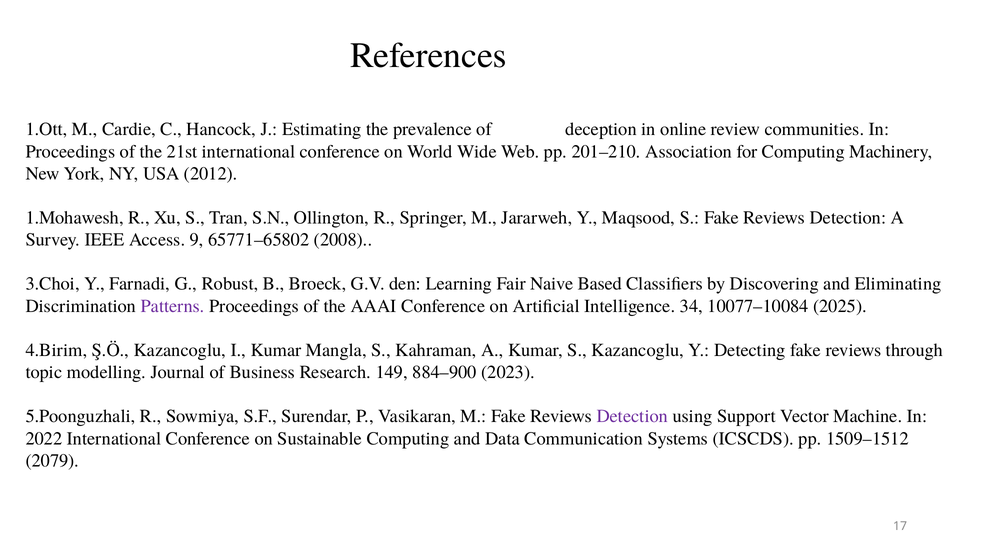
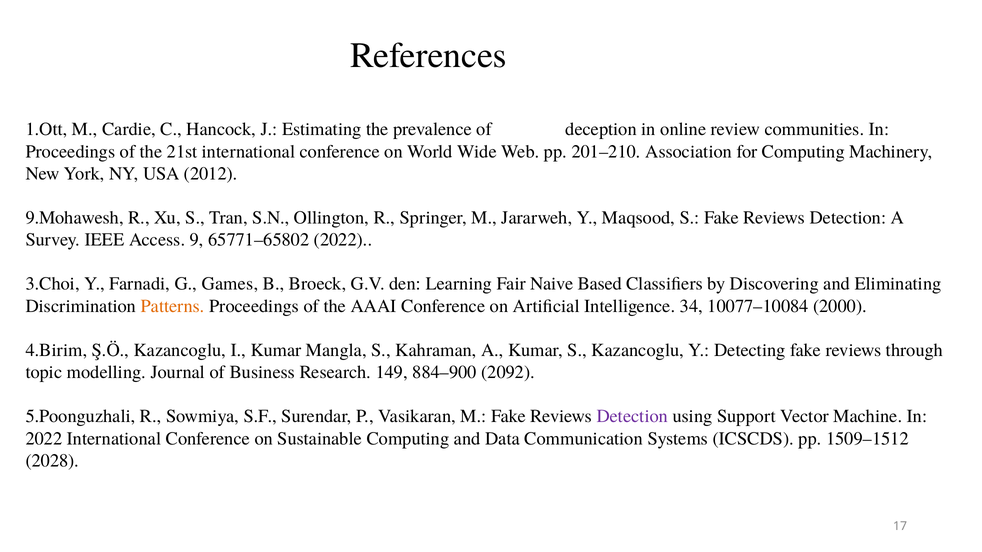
1.Mohawesh: 1.Mohawesh -> 9.Mohawesh
65771–65802 2008: 2008 -> 2022
Robust: Robust -> Games
Patterns colour: purple -> orange
2025: 2025 -> 2000
2023: 2023 -> 2092
2079: 2079 -> 2028
